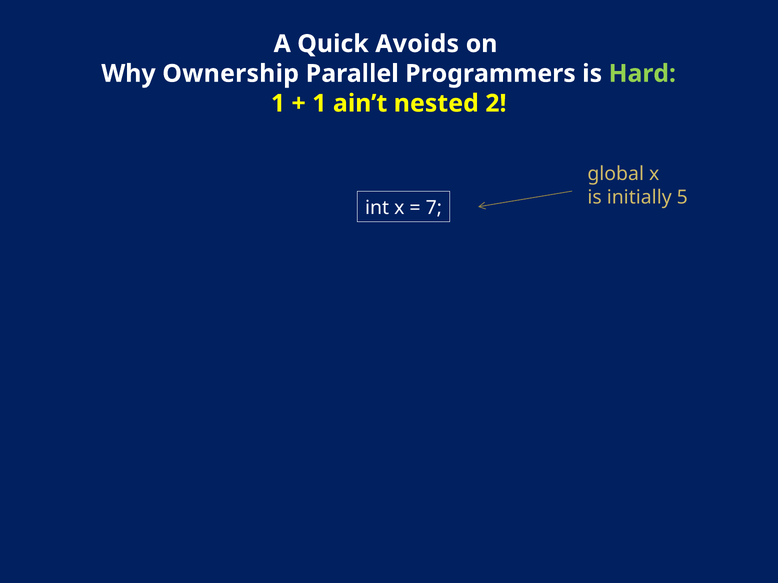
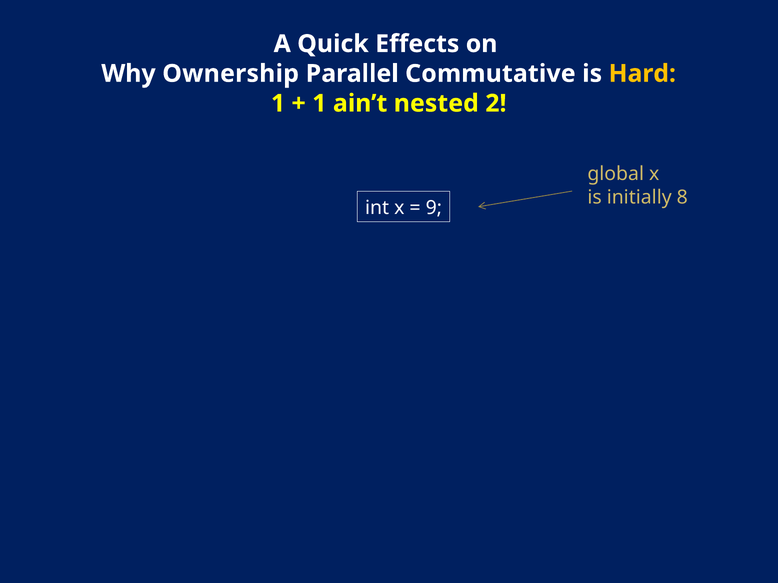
Avoids: Avoids -> Effects
Programmers: Programmers -> Commutative
Hard colour: light green -> yellow
5: 5 -> 8
7: 7 -> 9
